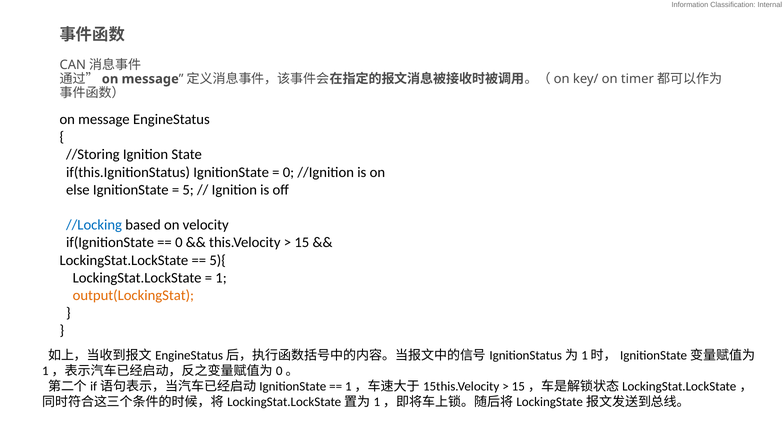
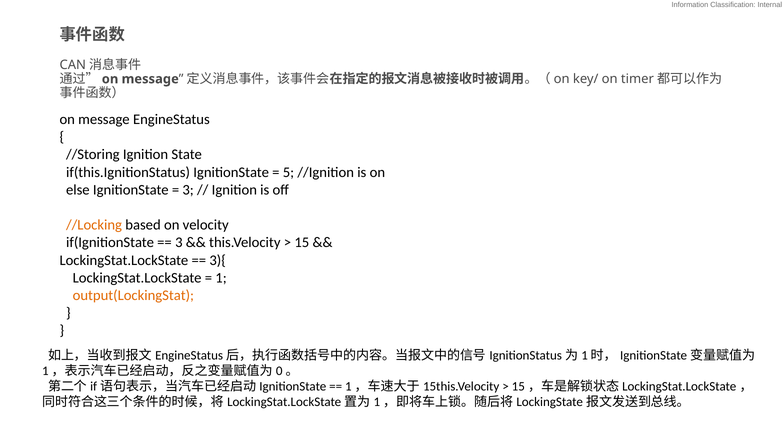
0 at (288, 172): 0 -> 5
5 at (188, 190): 5 -> 3
//Locking colour: blue -> orange
0 at (179, 243): 0 -> 3
5){: 5){ -> 3){
